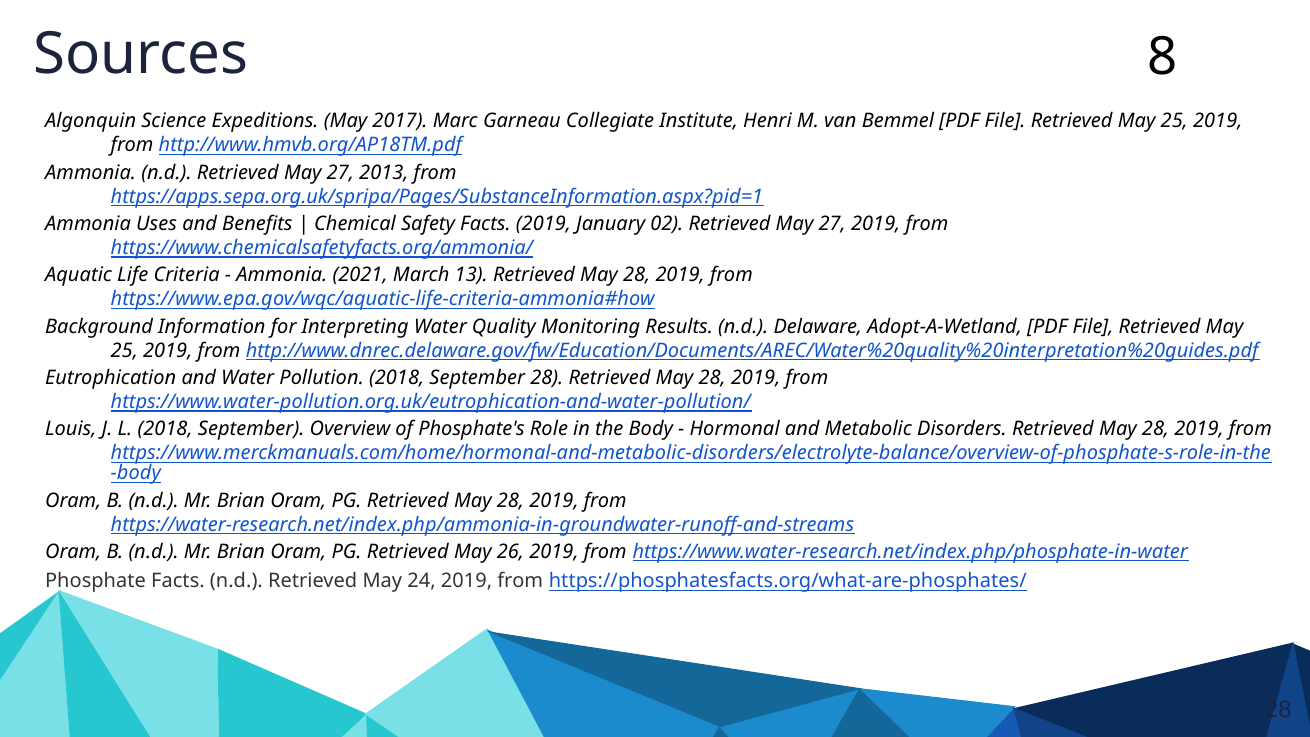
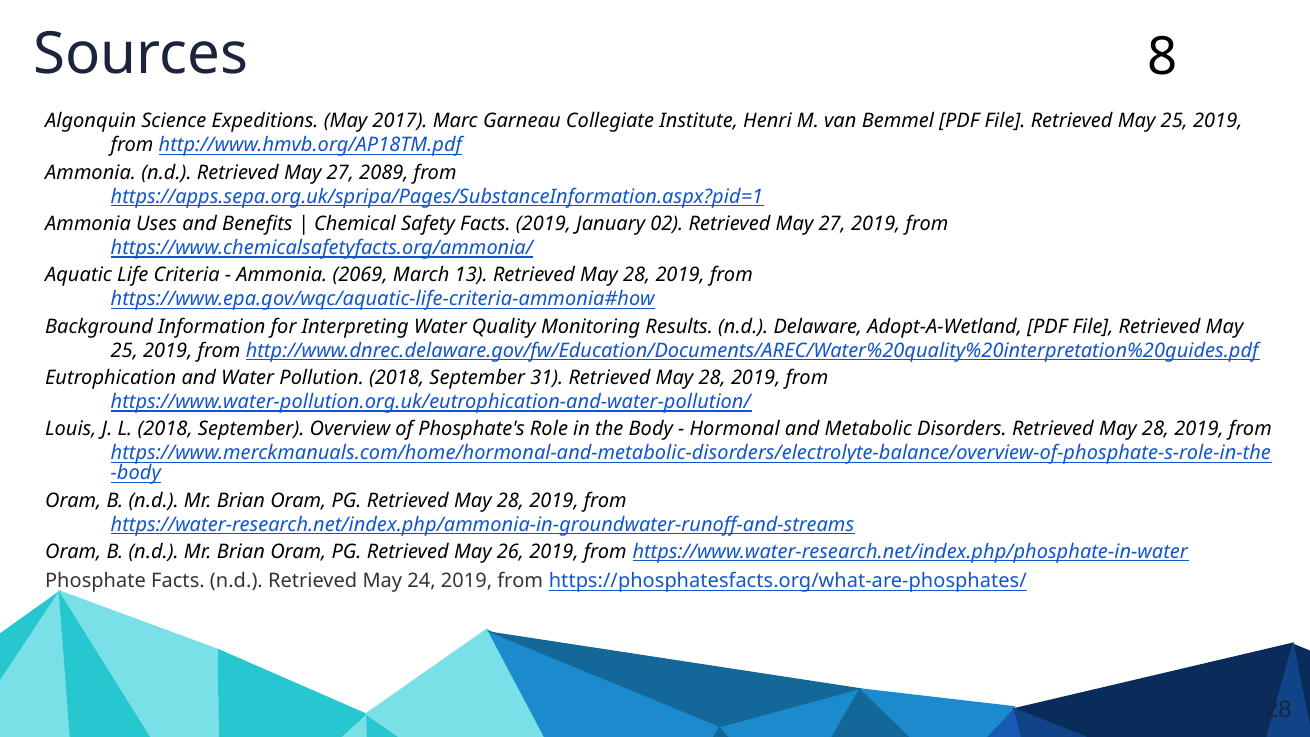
2013: 2013 -> 2089
2021: 2021 -> 2069
September 28: 28 -> 31
